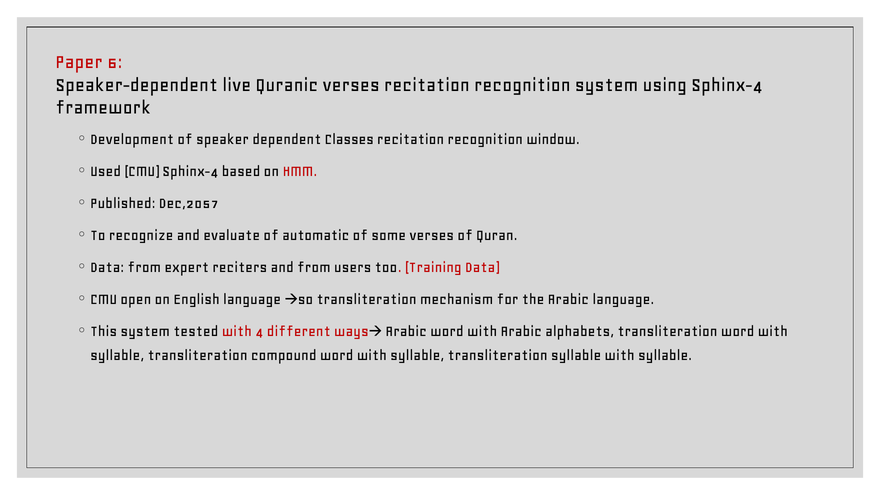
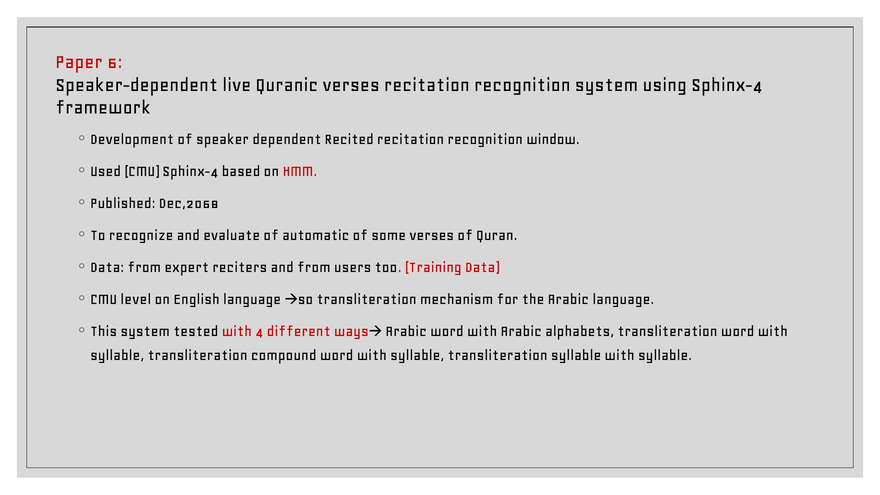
Classes: Classes -> Recited
Dec,2057: Dec,2057 -> Dec,2068
open: open -> level
